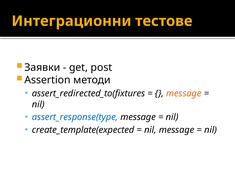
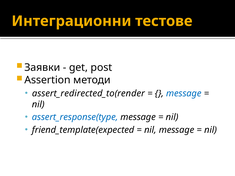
assert_redirected_to(fixtures: assert_redirected_to(fixtures -> assert_redirected_to(render
message at (184, 94) colour: orange -> blue
create_template(expected: create_template(expected -> friend_template(expected
